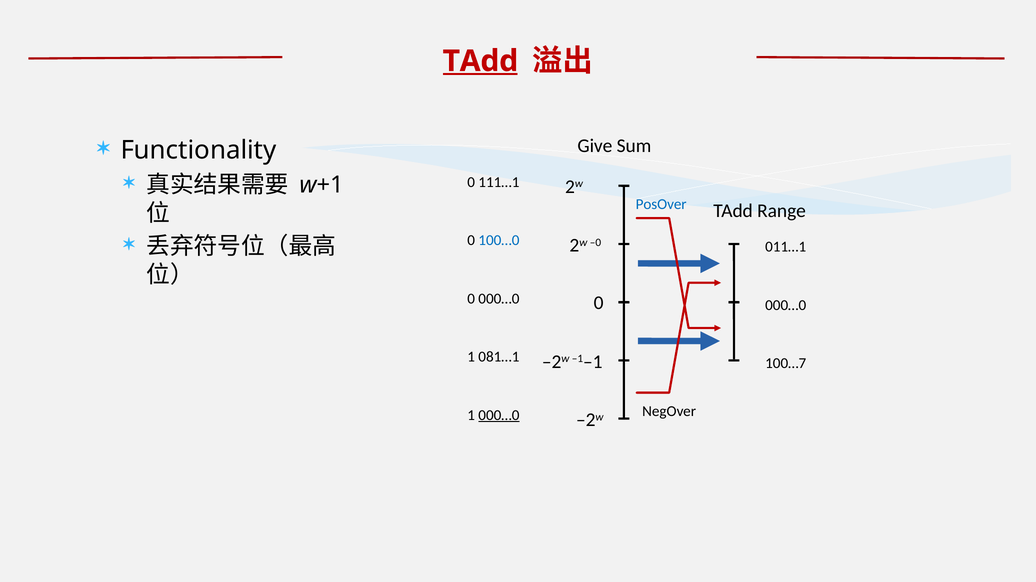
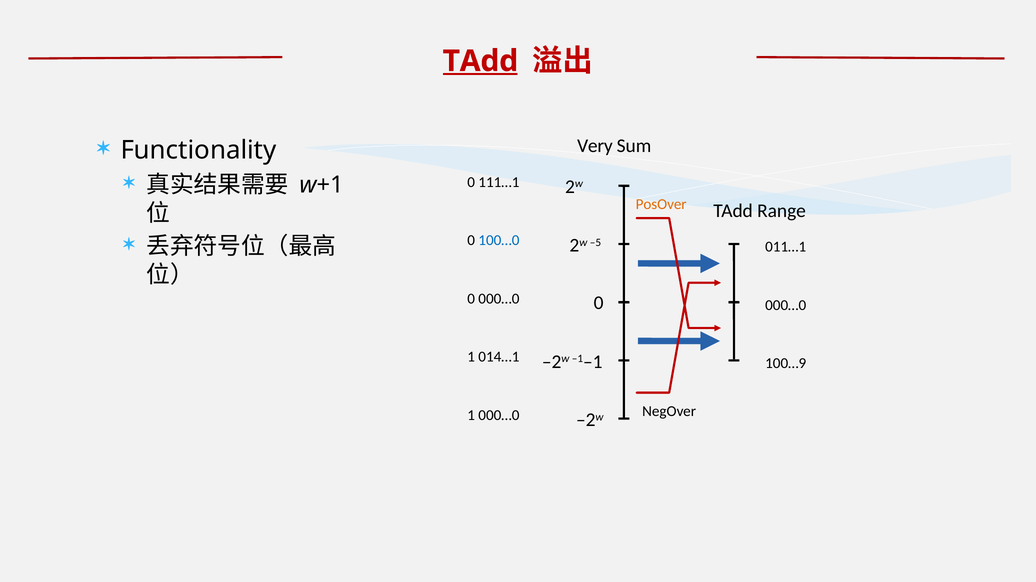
Give: Give -> Very
PosOver colour: blue -> orange
–0: –0 -> –5
081…1: 081…1 -> 014…1
100…7: 100…7 -> 100…9
000…0 at (499, 416) underline: present -> none
